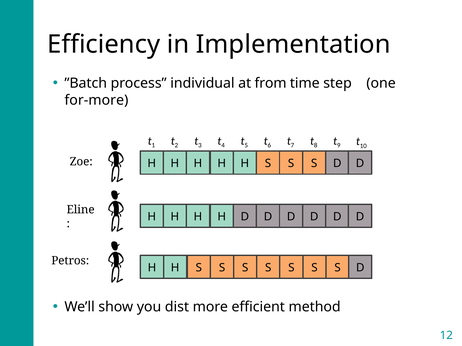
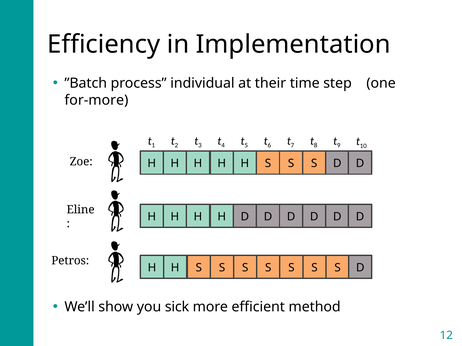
from: from -> their
dist: dist -> sick
